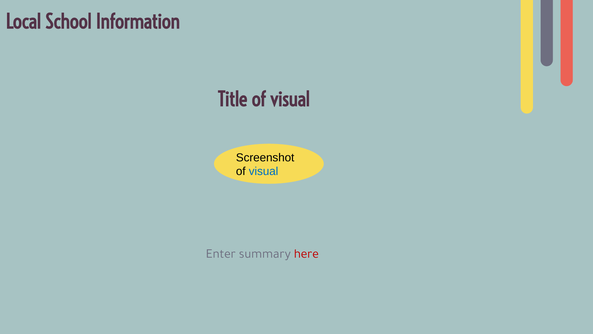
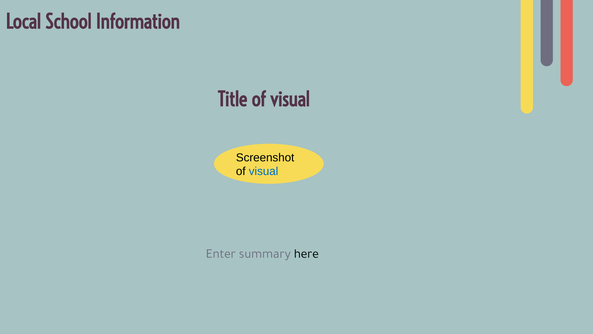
here colour: red -> black
